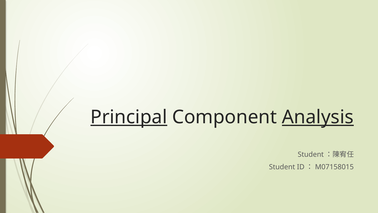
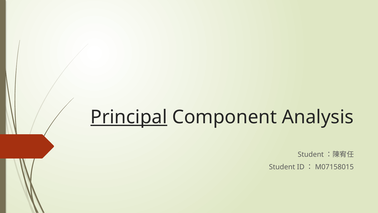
Analysis underline: present -> none
